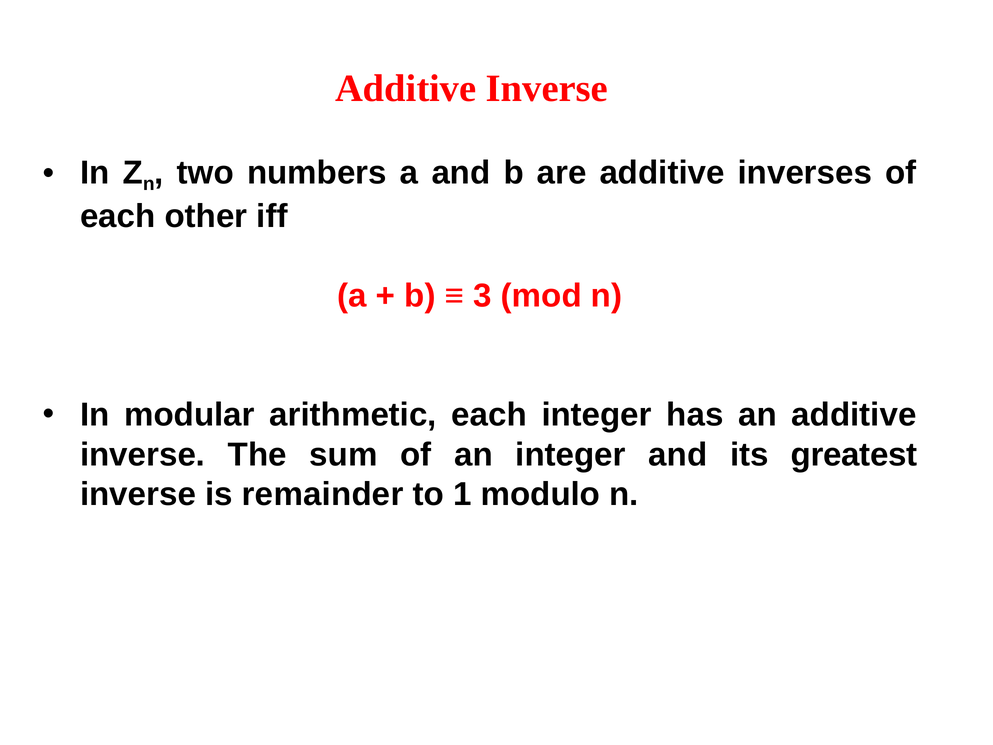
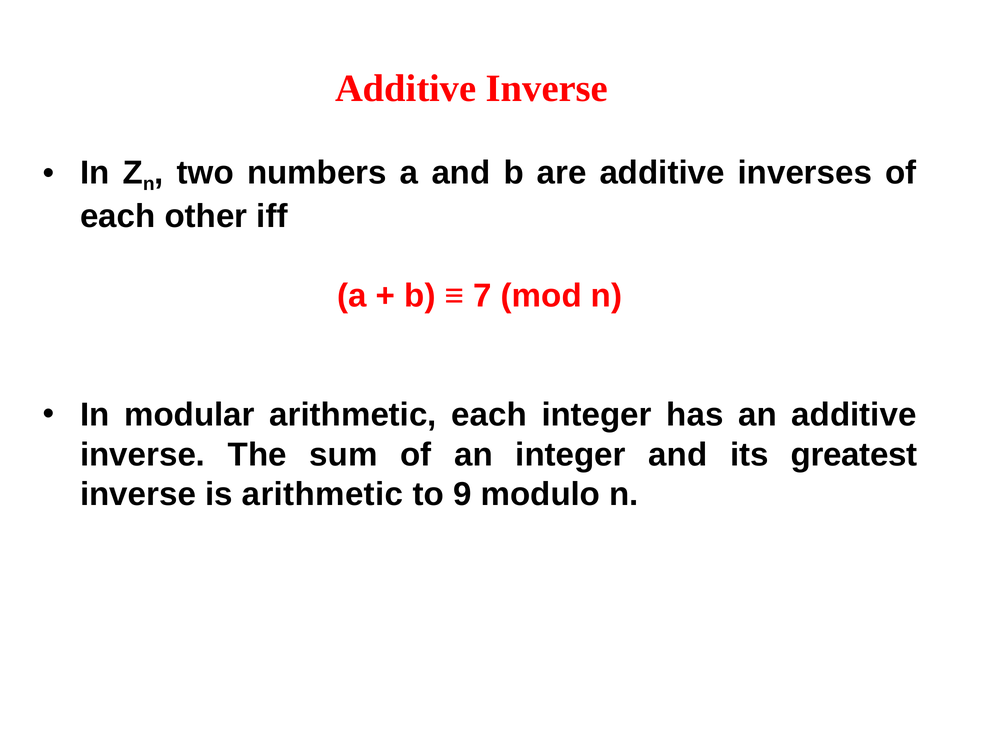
3: 3 -> 7
is remainder: remainder -> arithmetic
1: 1 -> 9
